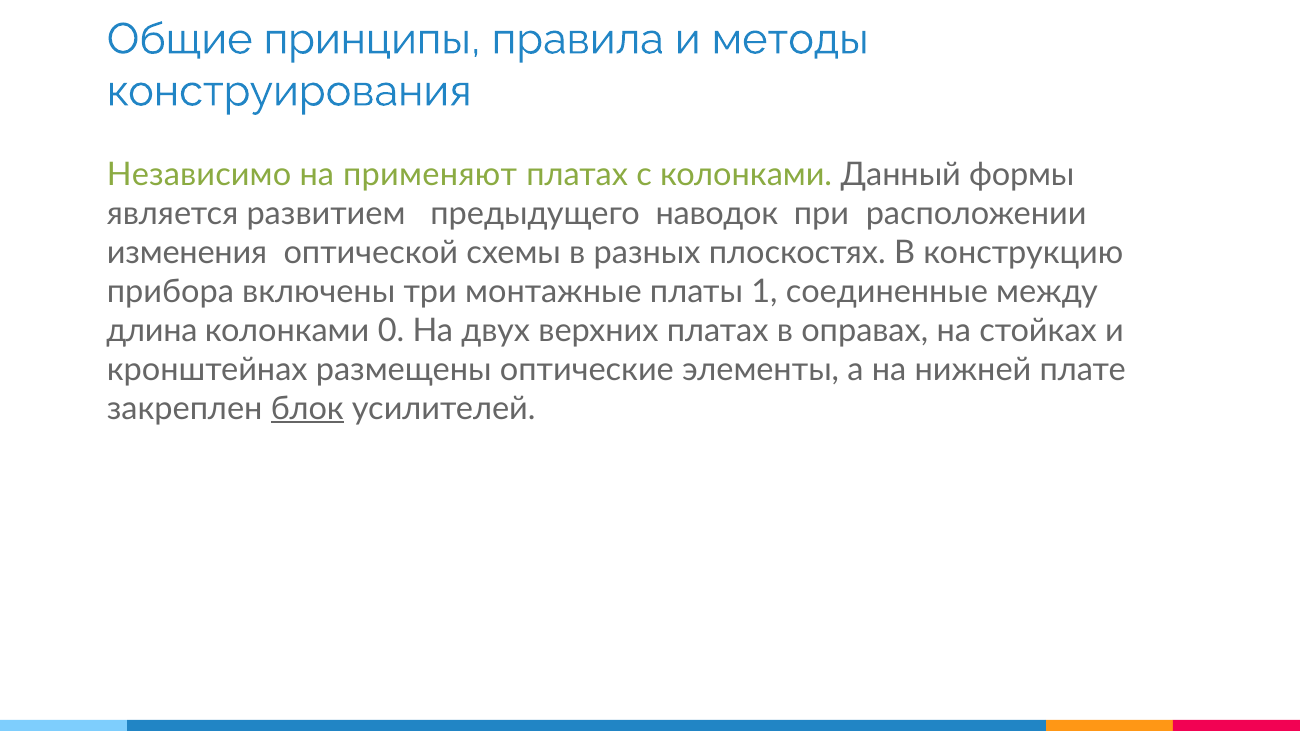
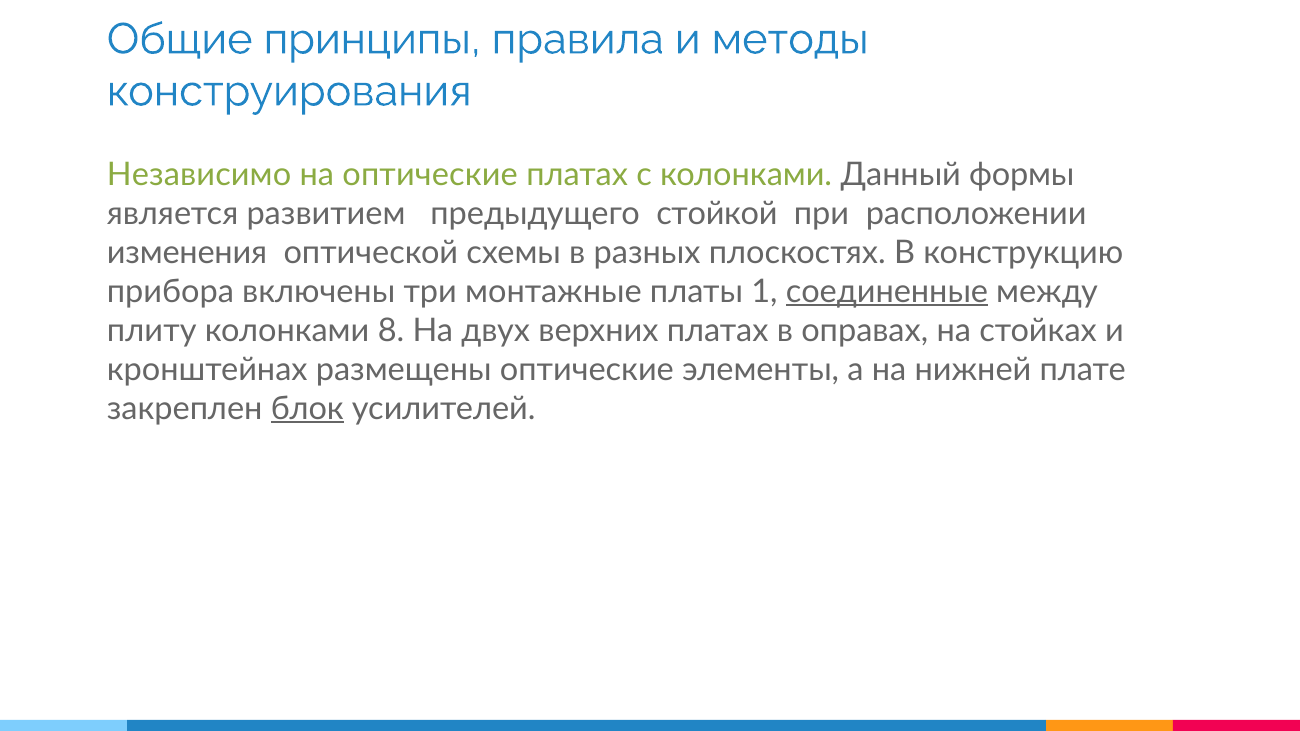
на применяют: применяют -> оптические
наводок: наводок -> стойкой
соединенные underline: none -> present
длина: длина -> плиту
0: 0 -> 8
